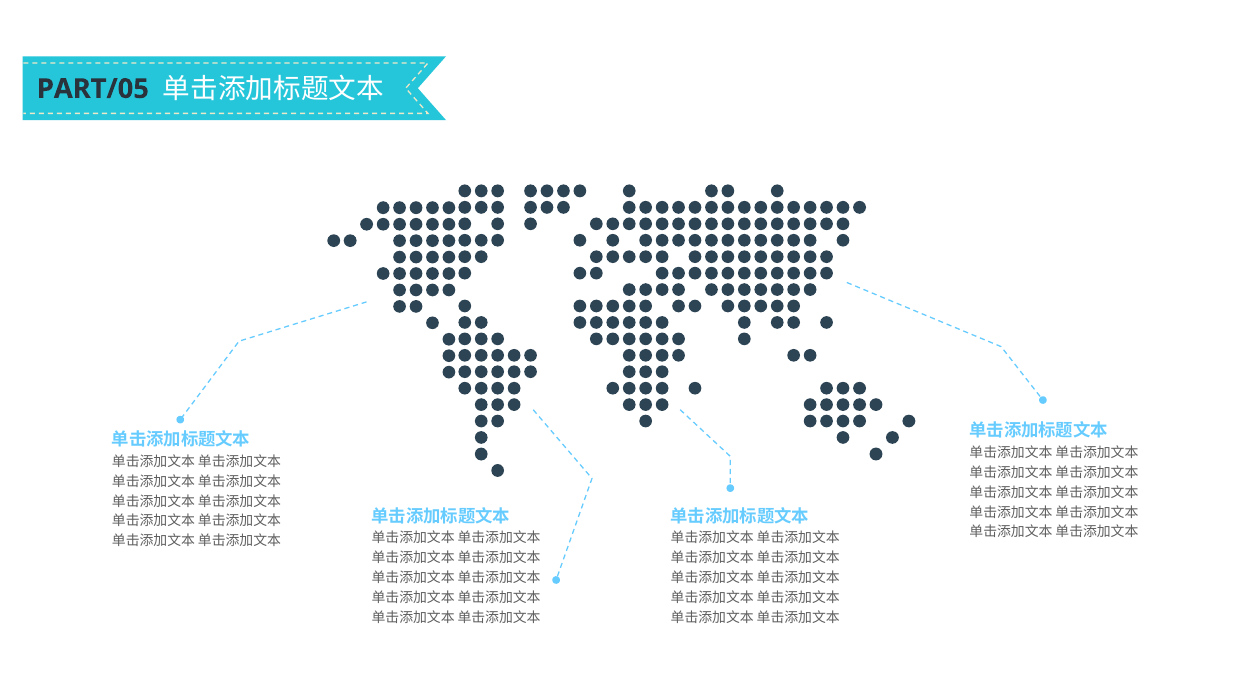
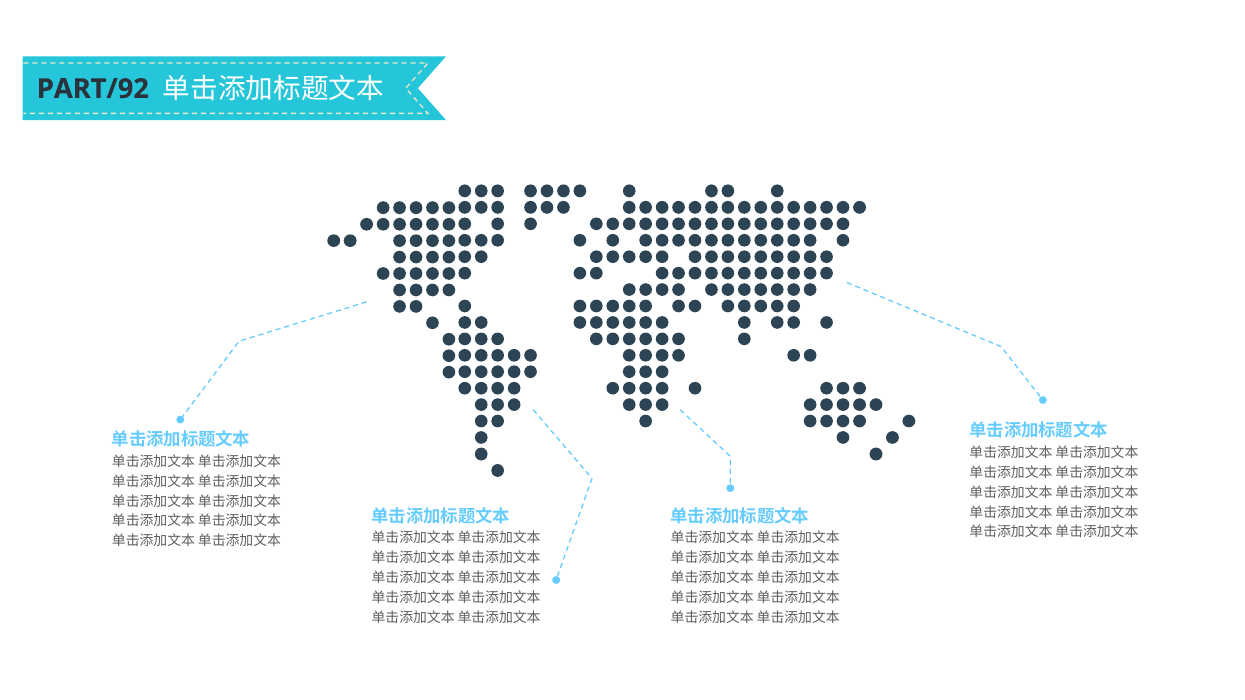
PART/05: PART/05 -> PART/92
